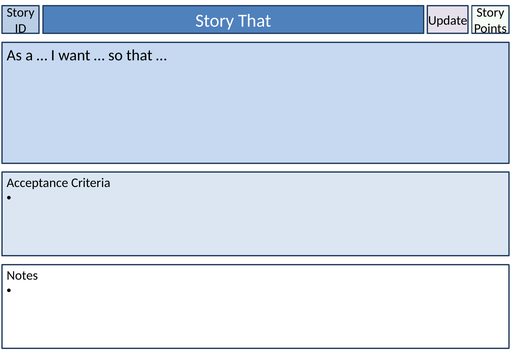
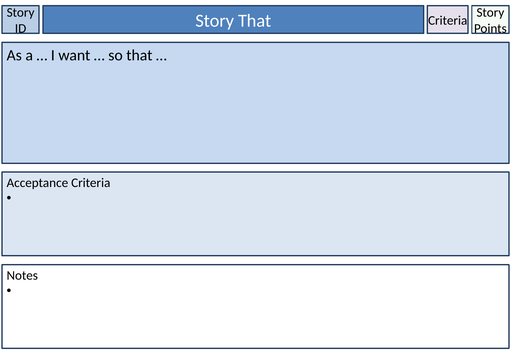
Update at (448, 20): Update -> Criteria
